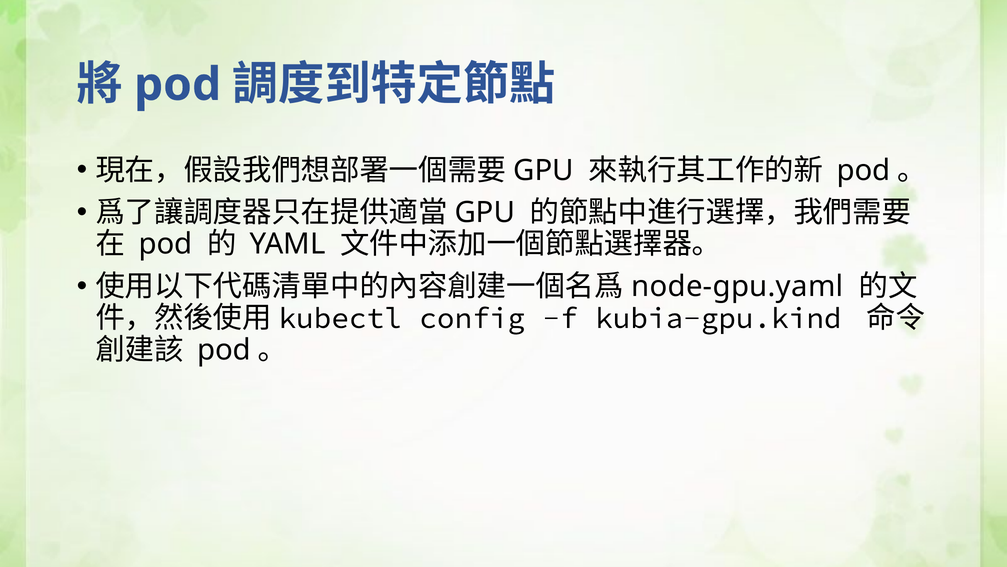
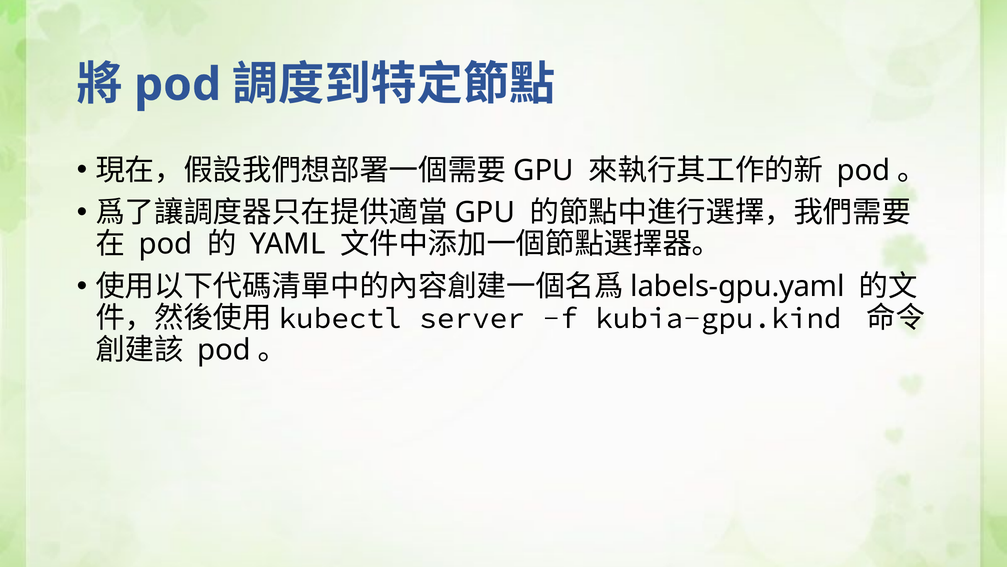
node-gpu.yaml: node-gpu.yaml -> labels-gpu.yaml
config: config -> server
